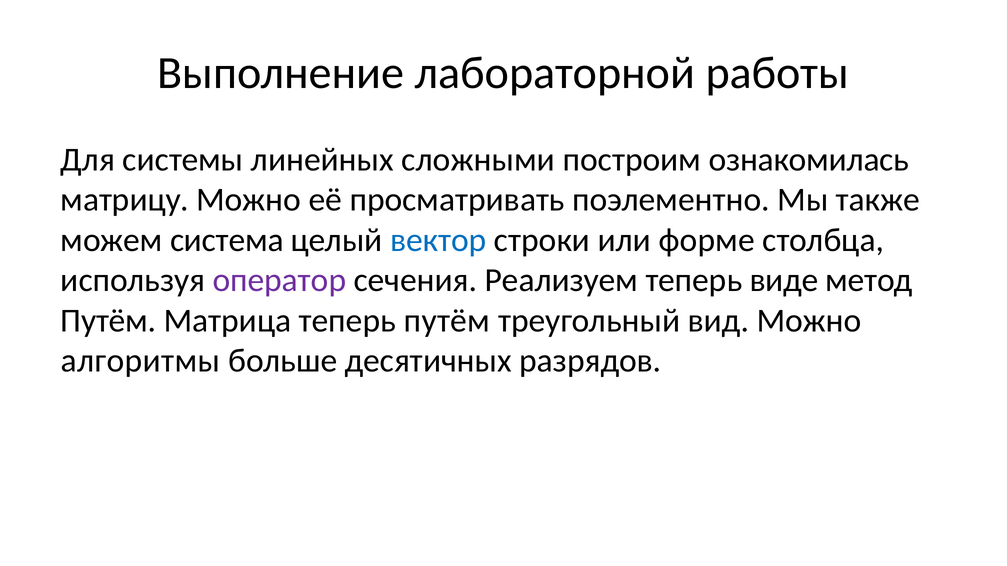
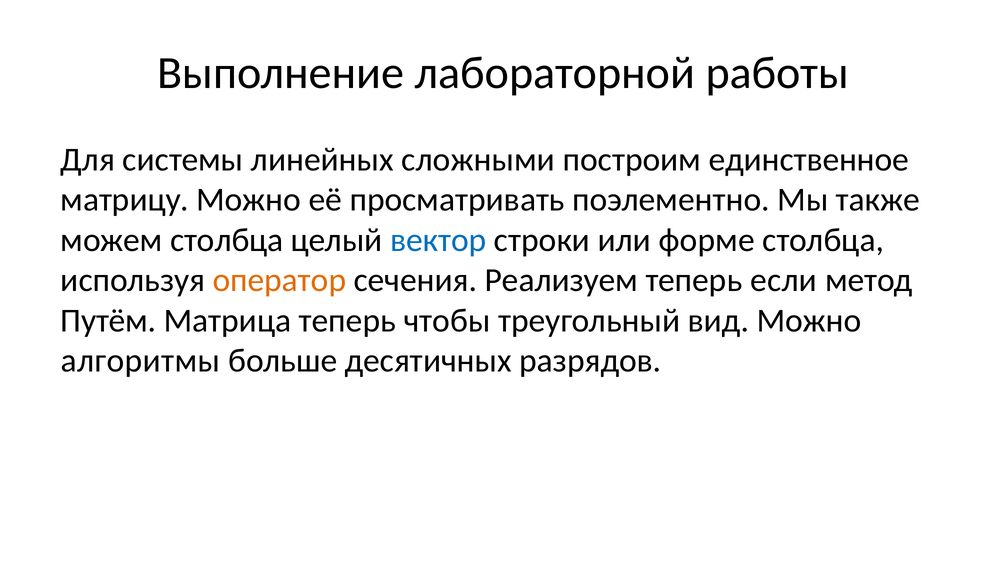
ознакомилась: ознакомилась -> единственное
можем система: система -> столбца
оператор colour: purple -> orange
виде: виде -> если
теперь путём: путём -> чтобы
